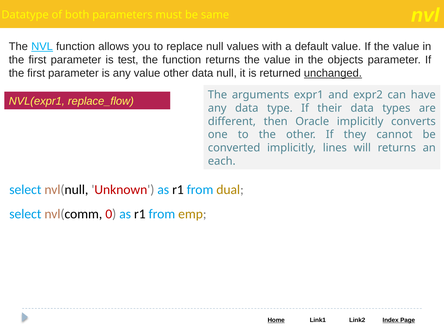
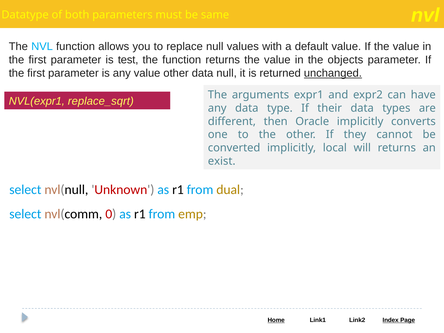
NVL at (42, 47) underline: present -> none
replace_flow: replace_flow -> replace_sqrt
lines: lines -> local
each: each -> exist
